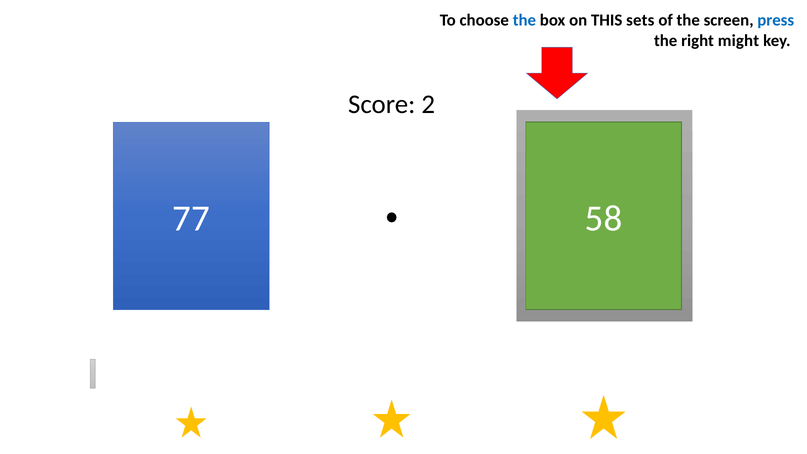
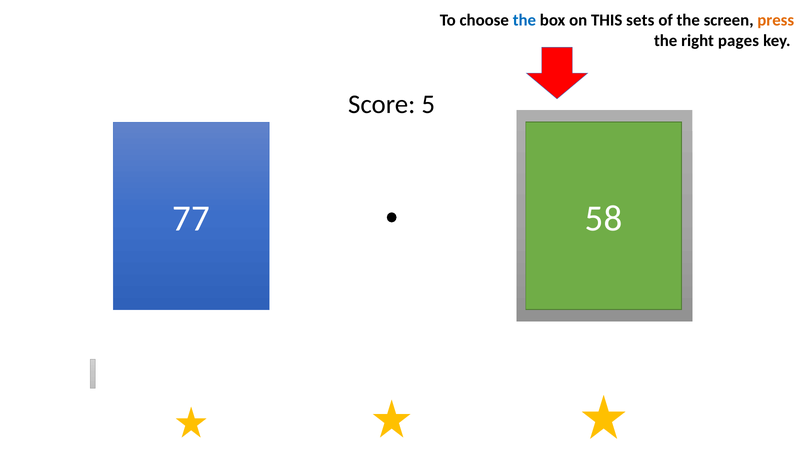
press colour: blue -> orange
might: might -> pages
2: 2 -> 5
